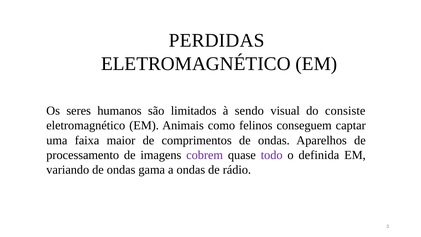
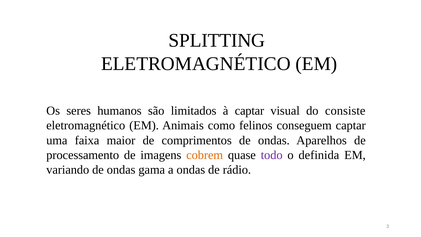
PERDIDAS: PERDIDAS -> SPLITTING
à sendo: sendo -> captar
cobrem colour: purple -> orange
